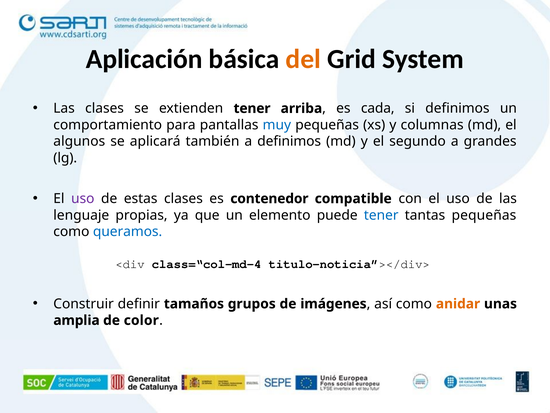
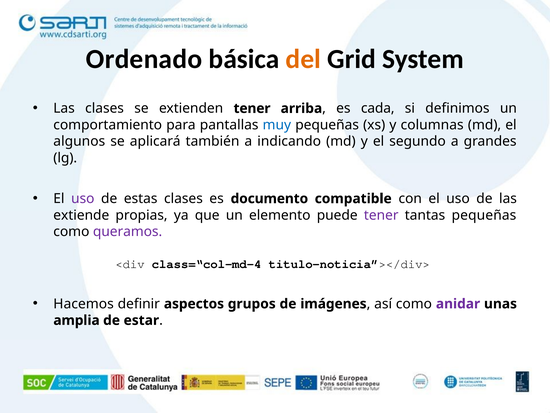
Aplicación: Aplicación -> Ordenado
a definimos: definimos -> indicando
contenedor: contenedor -> documento
lenguaje: lenguaje -> extiende
tener at (381, 215) colour: blue -> purple
queramos colour: blue -> purple
Construir: Construir -> Hacemos
tamaños: tamaños -> aspectos
anidar colour: orange -> purple
color: color -> estar
